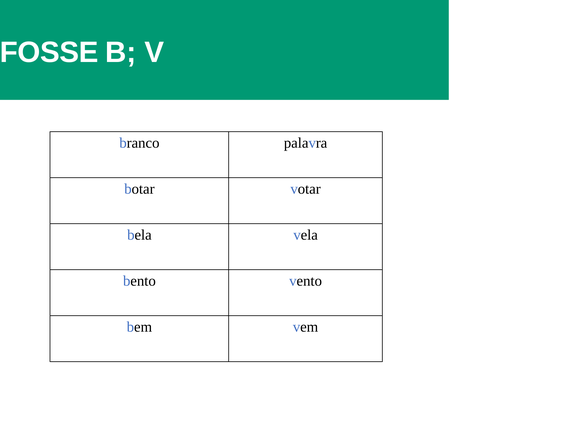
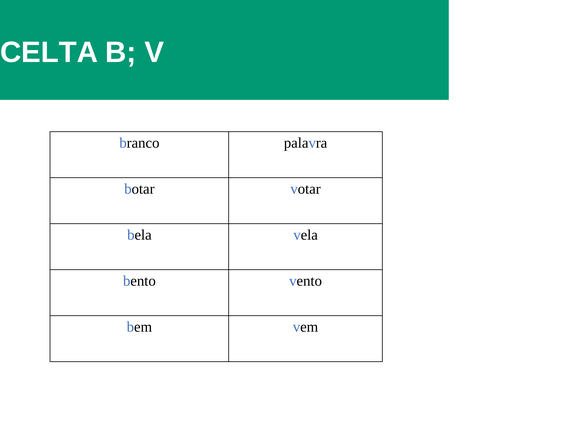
FOSSE: FOSSE -> CELTA
